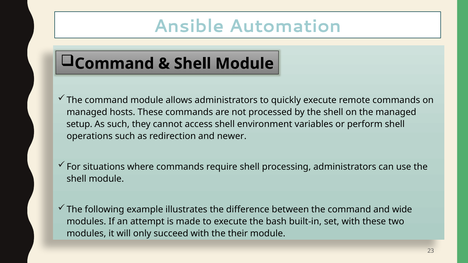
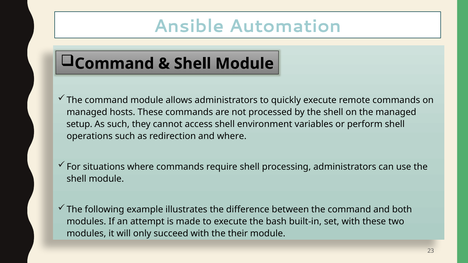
and newer: newer -> where
wide: wide -> both
